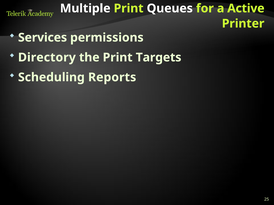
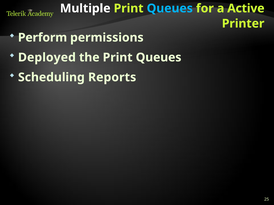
Queues at (170, 8) colour: white -> light blue
Services: Services -> Perform
Directory: Directory -> Deployed
the Print Targets: Targets -> Queues
